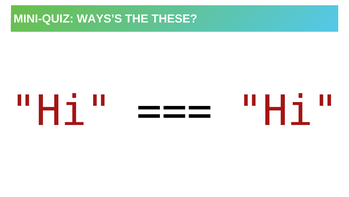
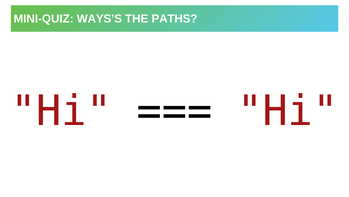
THESE: THESE -> PATHS
